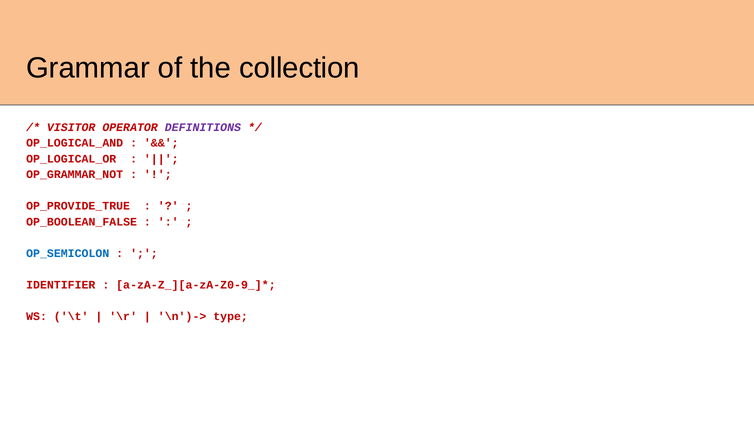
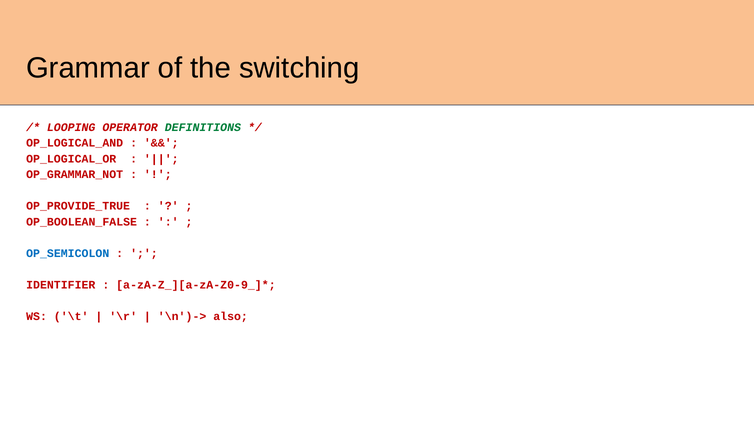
collection: collection -> switching
VISITOR: VISITOR -> LOOPING
DEFINITIONS colour: purple -> green
type: type -> also
